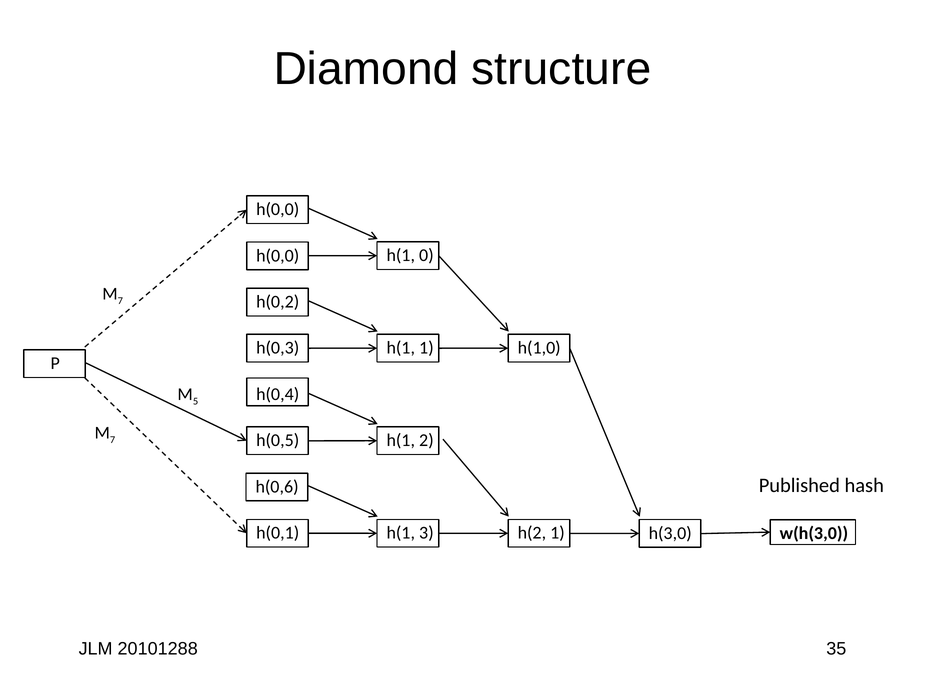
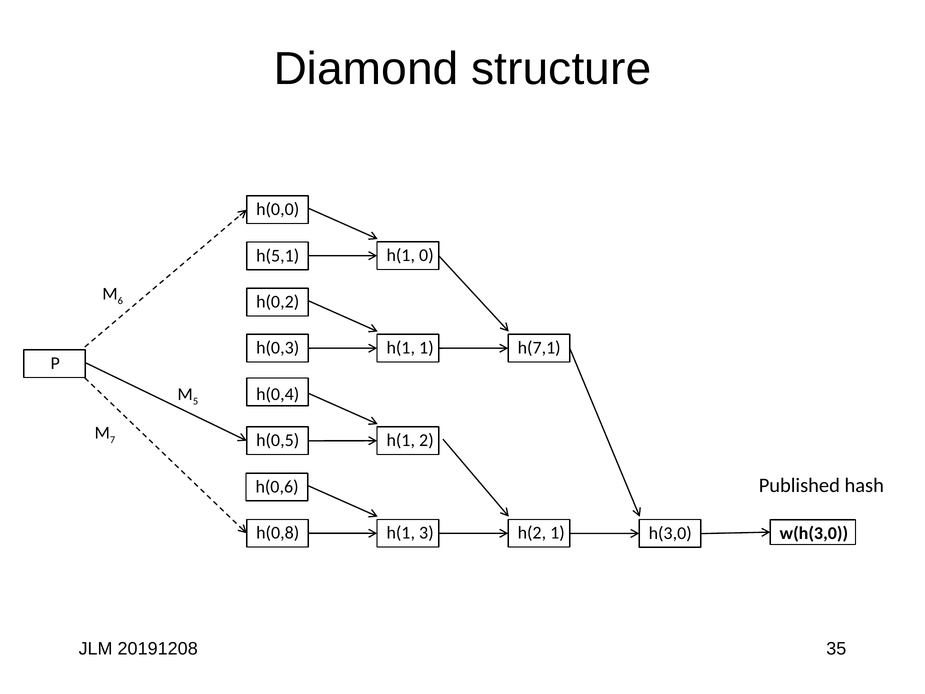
h(0,0 at (278, 256): h(0,0 -> h(5,1
7 at (120, 301): 7 -> 6
h(1,0: h(1,0 -> h(7,1
h(0,1: h(0,1 -> h(0,8
20101288: 20101288 -> 20191208
